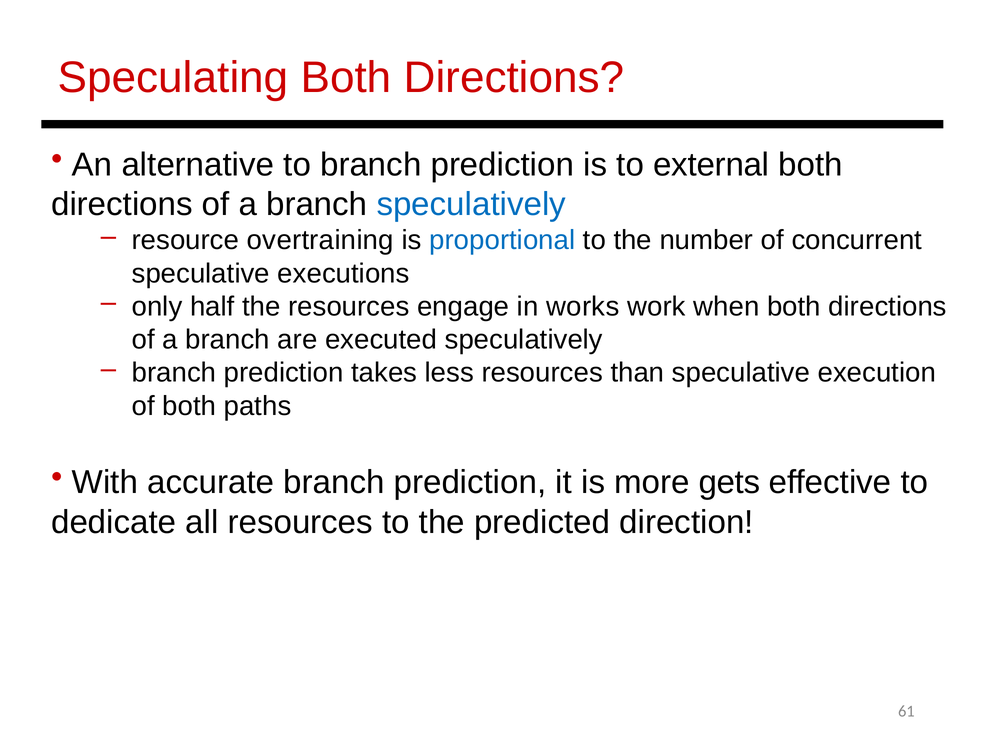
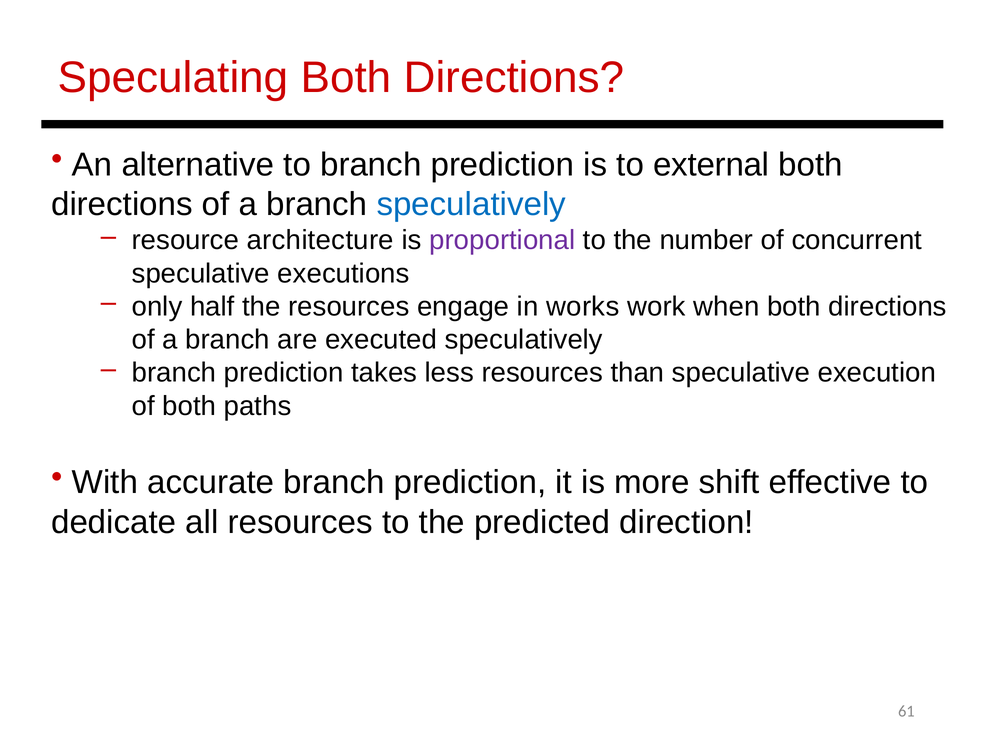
overtraining: overtraining -> architecture
proportional colour: blue -> purple
gets: gets -> shift
